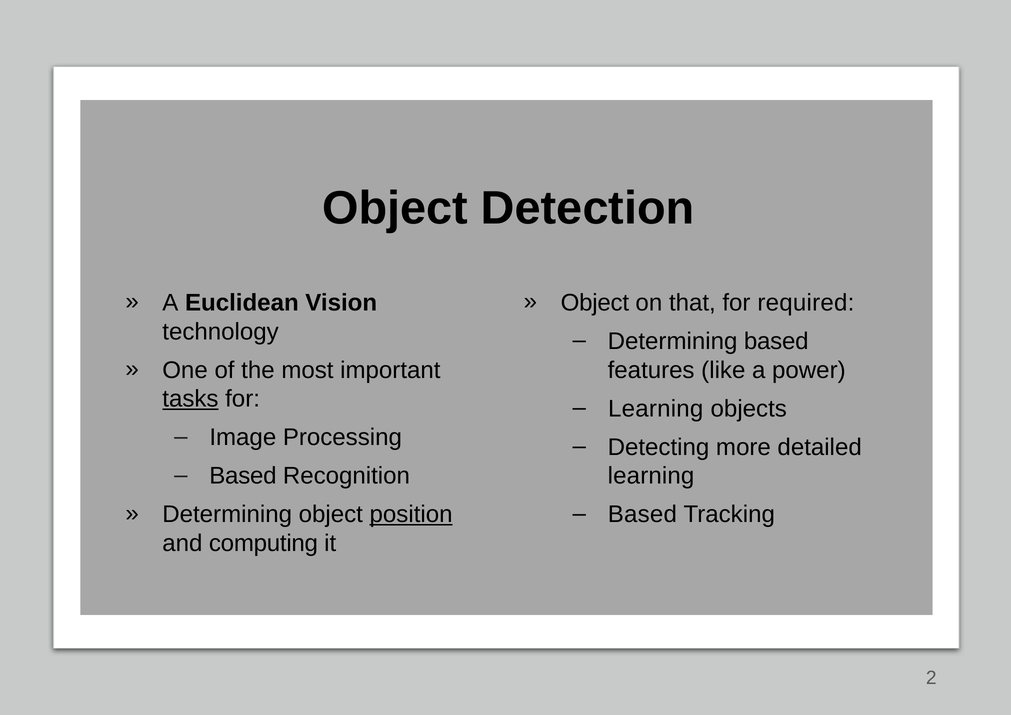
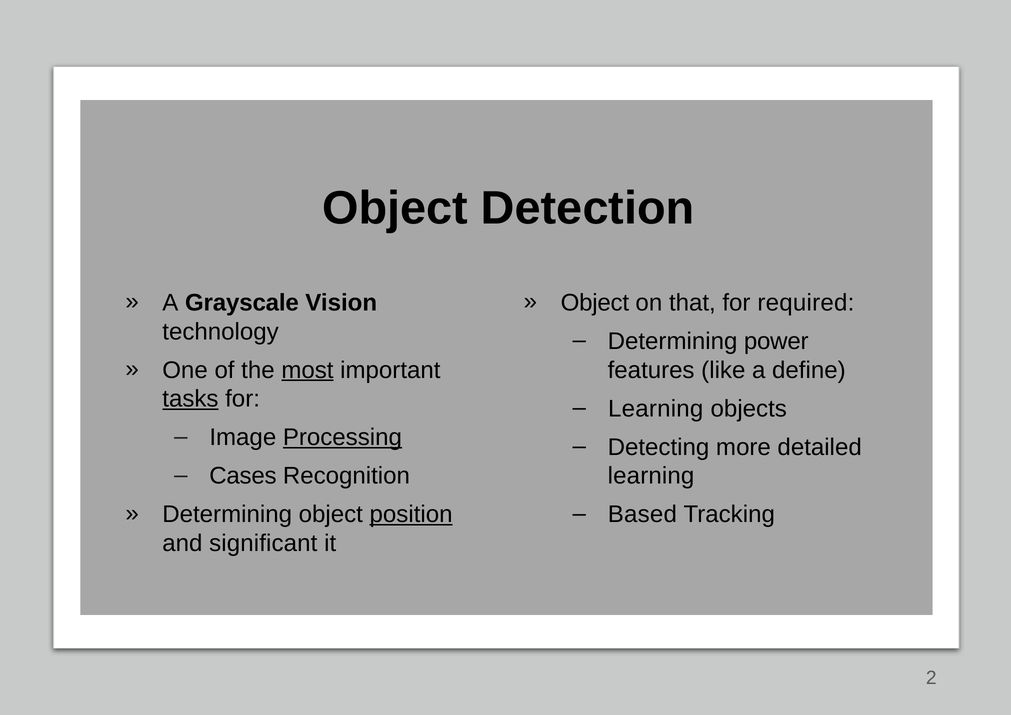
Euclidean: Euclidean -> Grayscale
Determining based: based -> power
most underline: none -> present
power: power -> define
Processing underline: none -> present
Based at (243, 476): Based -> Cases
computing: computing -> significant
